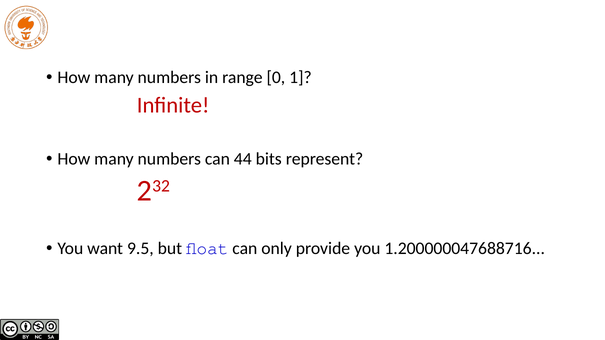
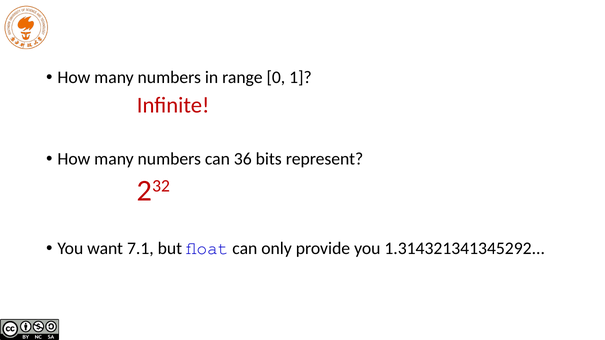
44: 44 -> 36
9.5: 9.5 -> 7.1
1.200000047688716: 1.200000047688716 -> 1.314321341345292
